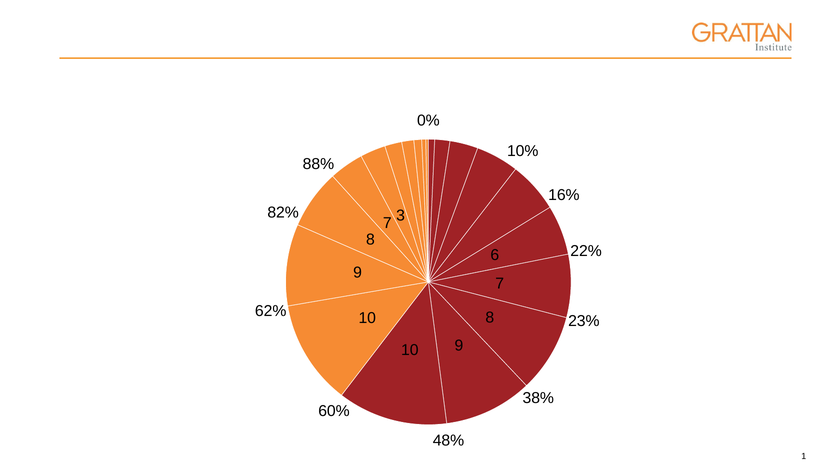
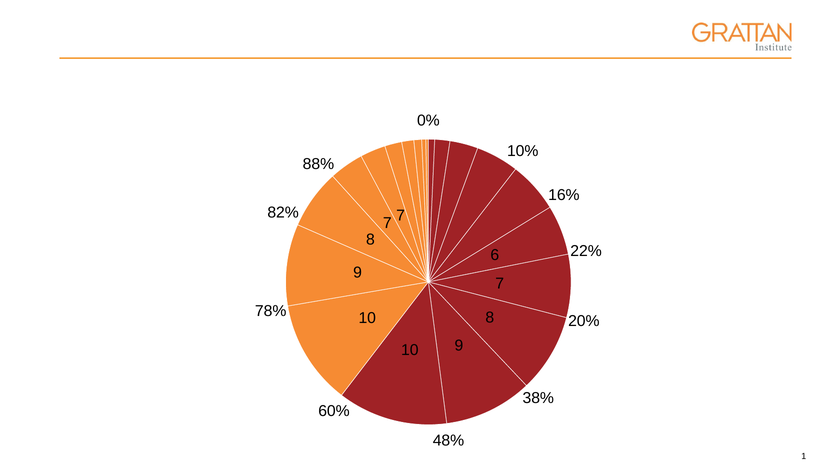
7 3: 3 -> 7
62%: 62% -> 78%
23%: 23% -> 20%
